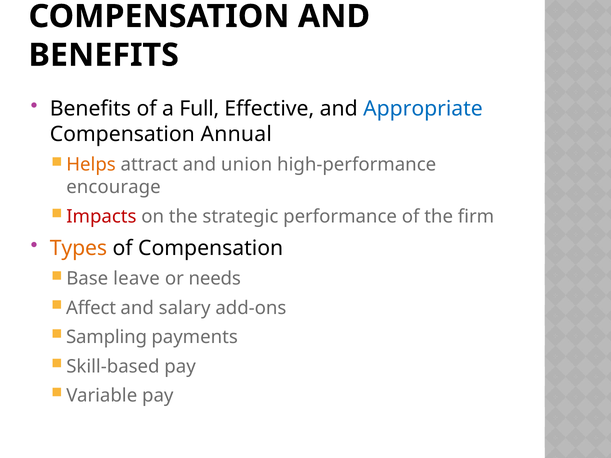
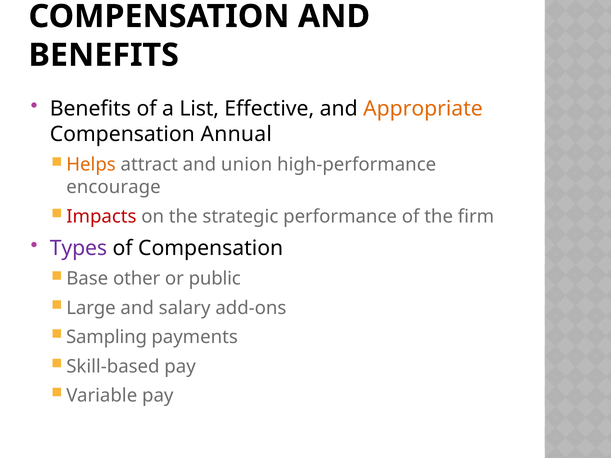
Full: Full -> List
Appropriate colour: blue -> orange
Types colour: orange -> purple
leave: leave -> other
needs: needs -> public
Affect: Affect -> Large
